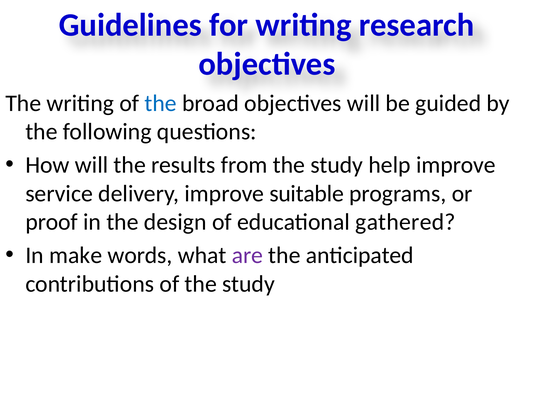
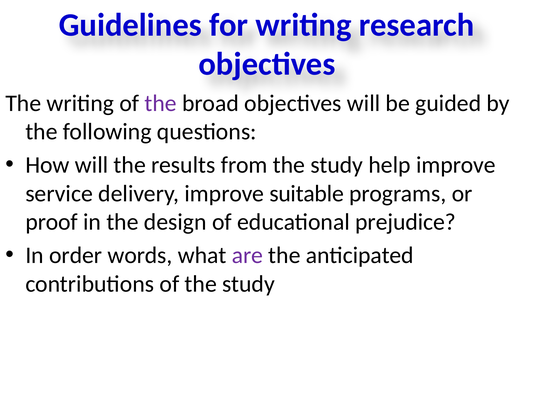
the at (161, 103) colour: blue -> purple
gathered: gathered -> prejudice
make: make -> order
